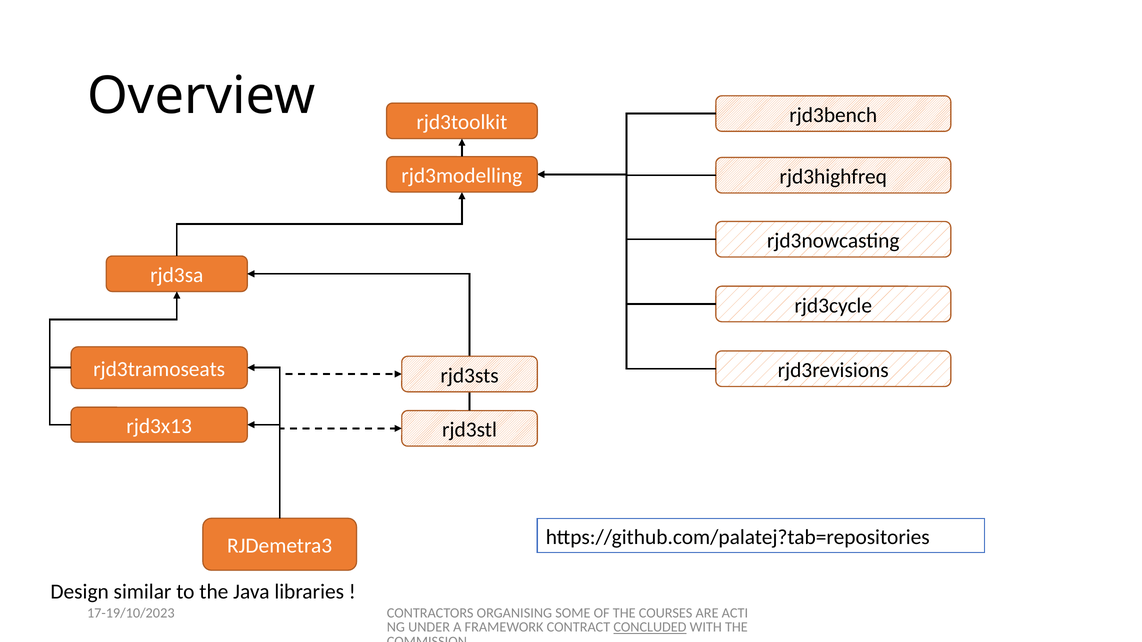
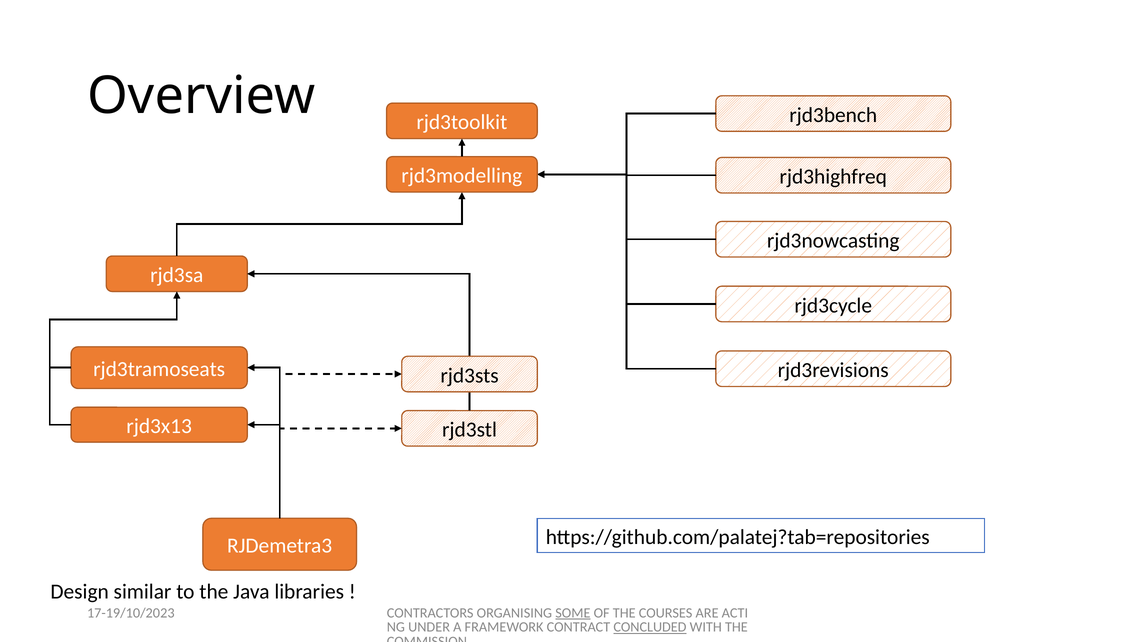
SOME underline: none -> present
